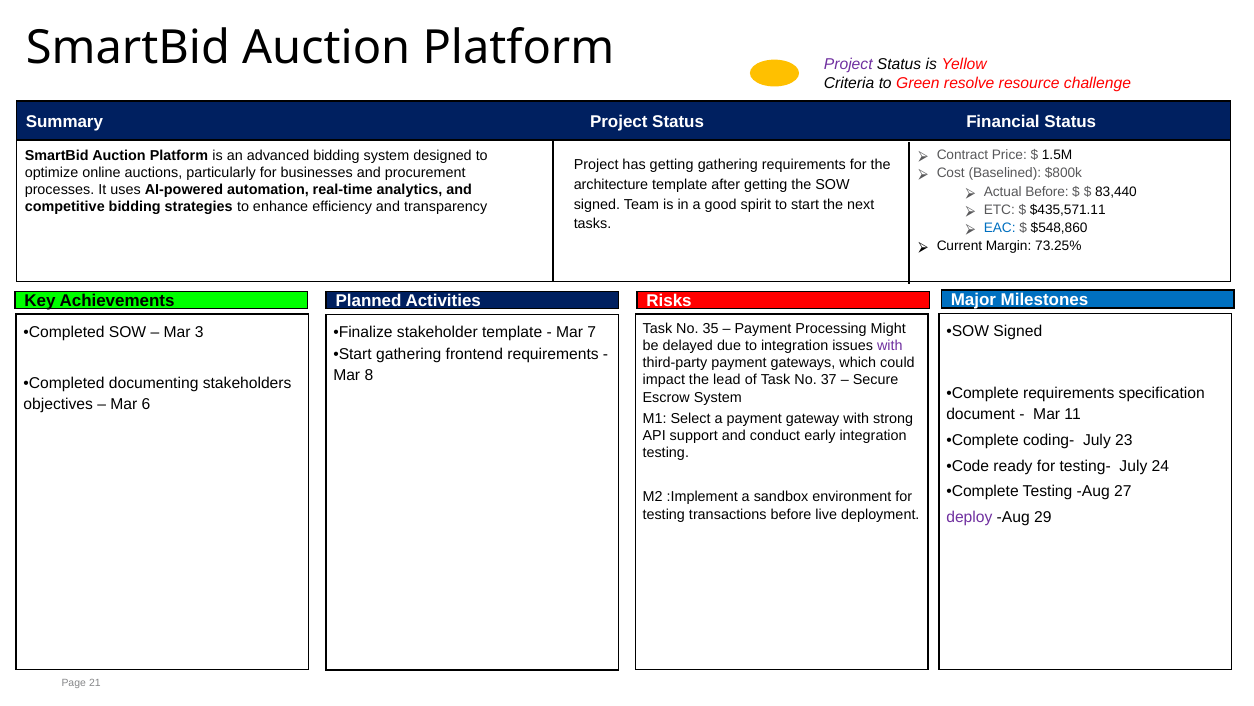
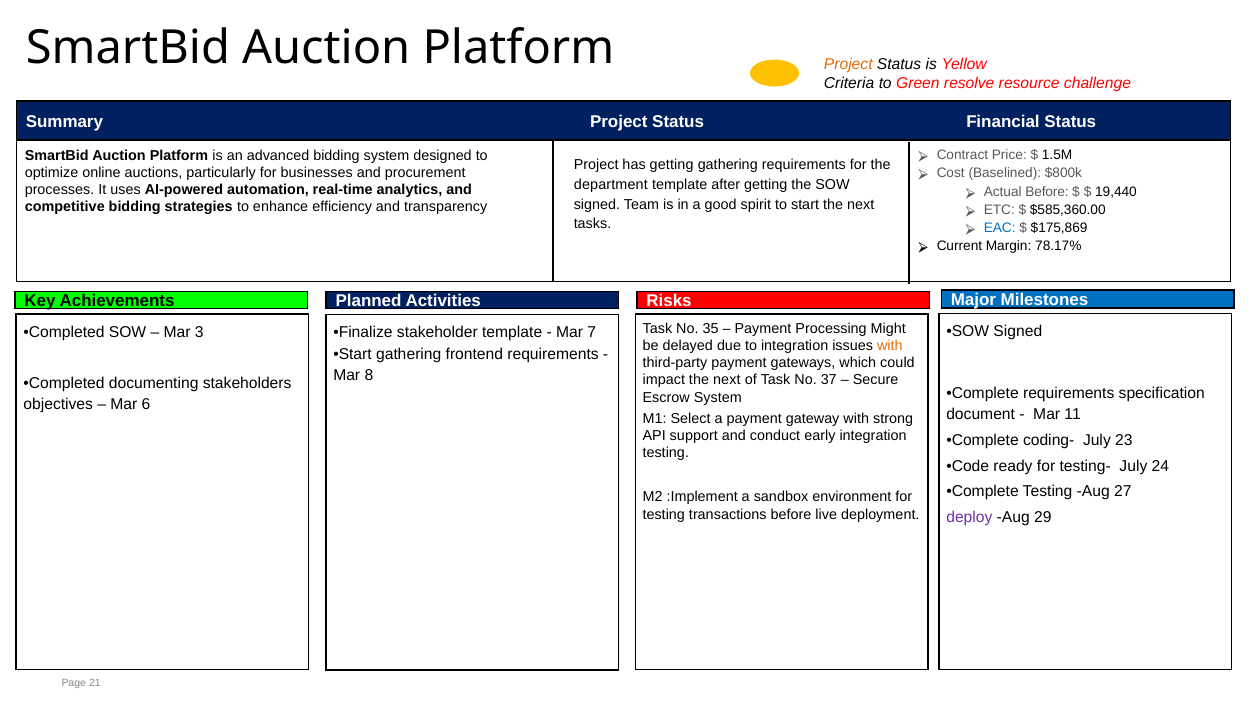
Project at (848, 64) colour: purple -> orange
architecture: architecture -> department
83,440: 83,440 -> 19,440
$435,571.11: $435,571.11 -> $585,360.00
$548,860: $548,860 -> $175,869
73.25%: 73.25% -> 78.17%
with at (890, 345) colour: purple -> orange
impact the lead: lead -> next
